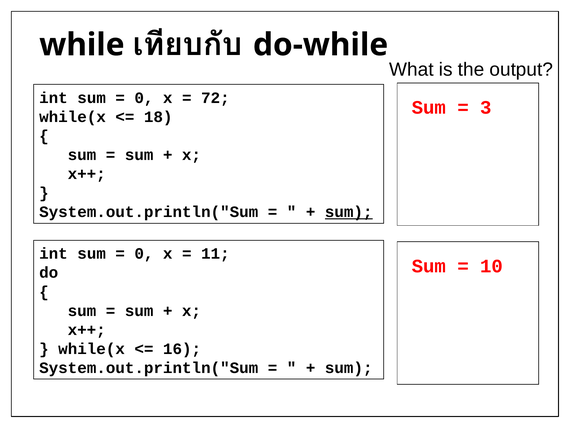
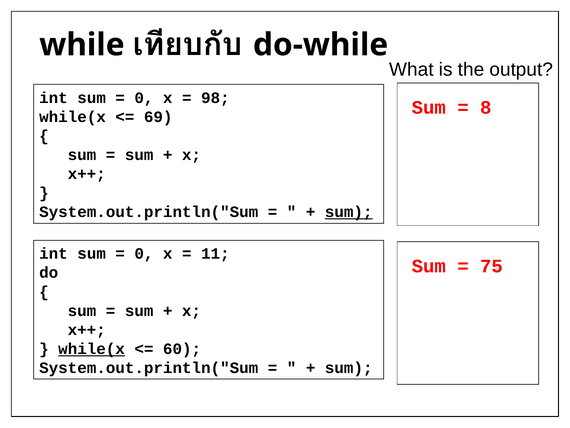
72: 72 -> 98
3: 3 -> 8
18: 18 -> 69
10: 10 -> 75
while(x at (92, 348) underline: none -> present
16: 16 -> 60
